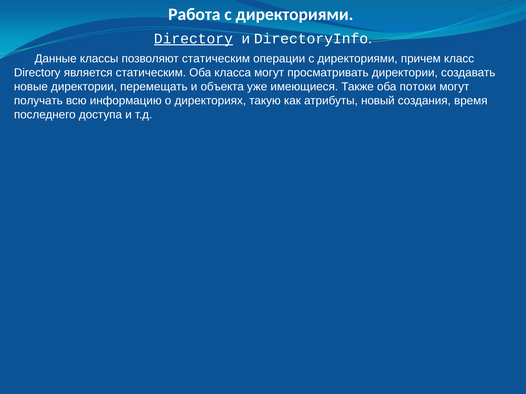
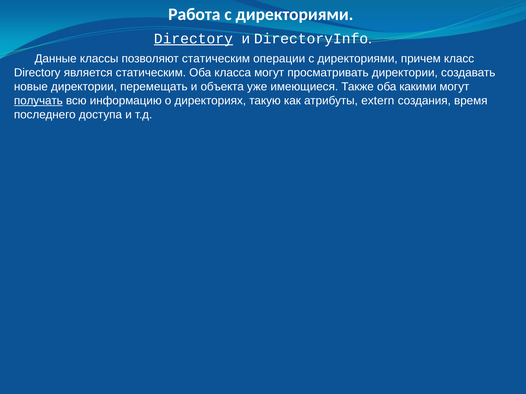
потоки: потоки -> какими
получать underline: none -> present
новый: новый -> extern
